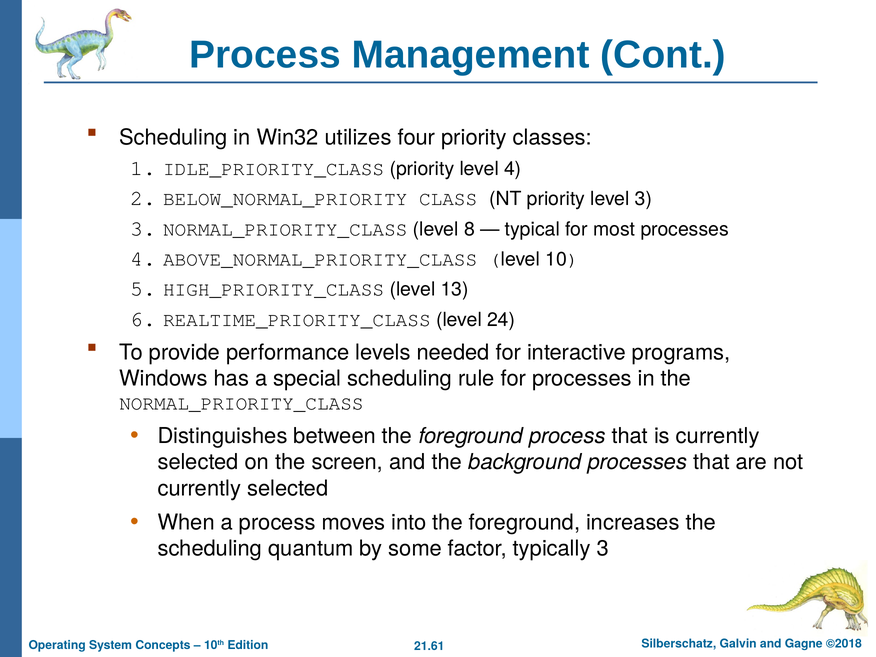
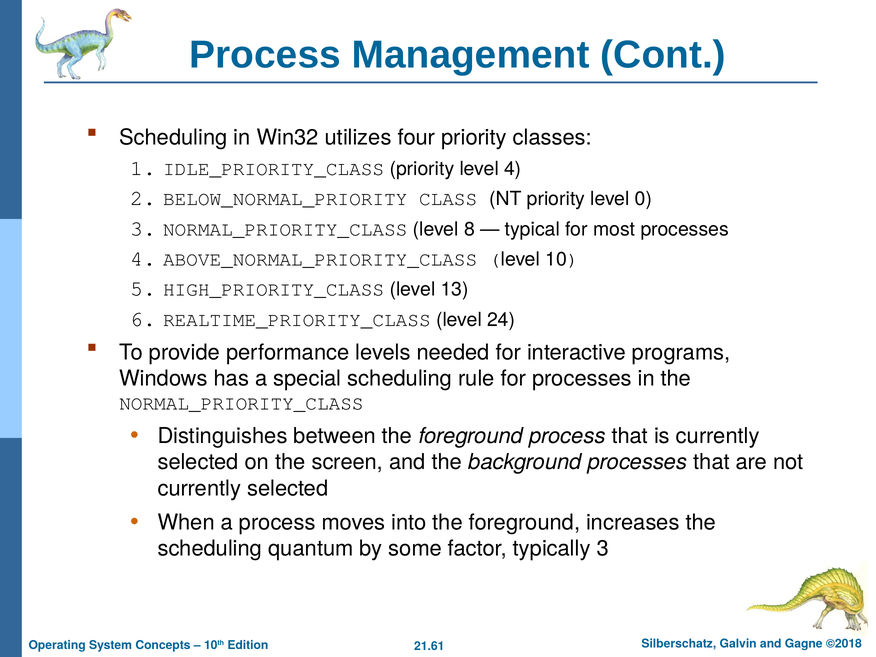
level 3: 3 -> 0
